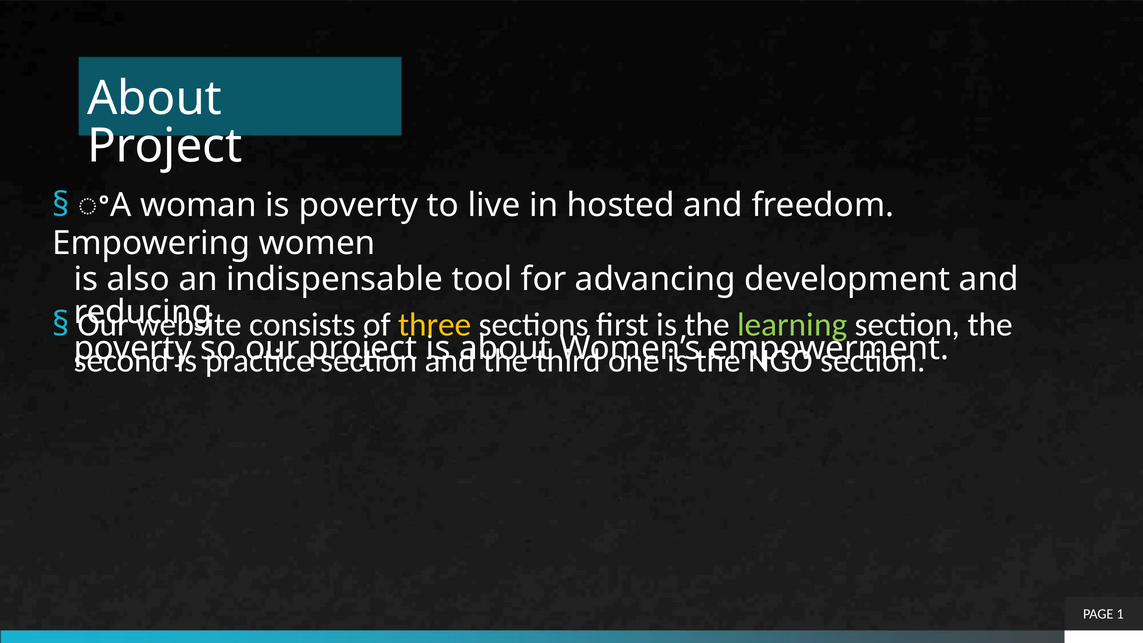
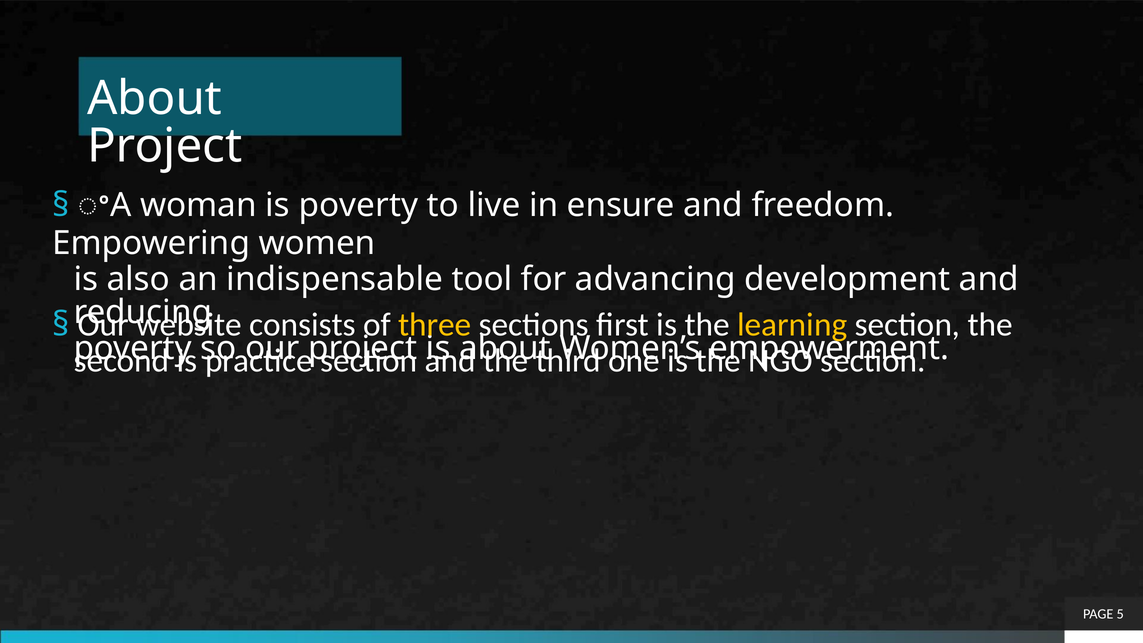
hosted: hosted -> ensure
learning colour: light green -> yellow
1: 1 -> 5
